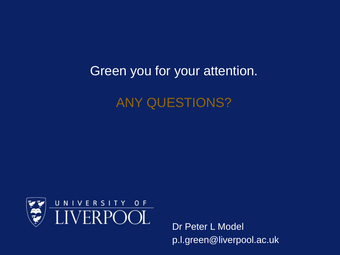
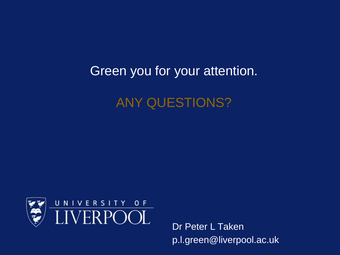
Model: Model -> Taken
